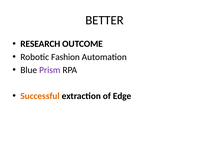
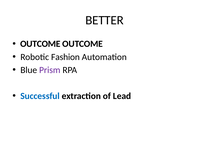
RESEARCH at (40, 44): RESEARCH -> OUTCOME
Successful colour: orange -> blue
Edge: Edge -> Lead
